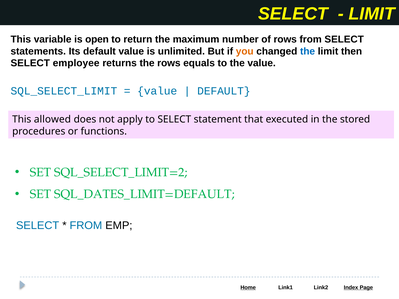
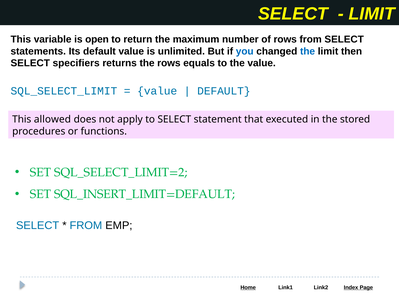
you colour: orange -> blue
employee: employee -> specifiers
SQL_DATES_LIMIT=DEFAULT: SQL_DATES_LIMIT=DEFAULT -> SQL_INSERT_LIMIT=DEFAULT
